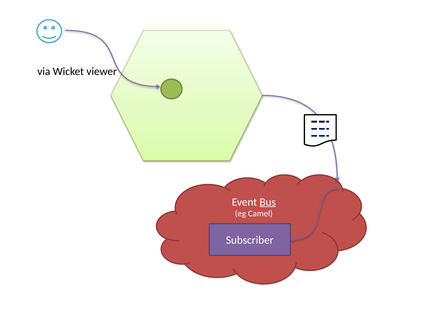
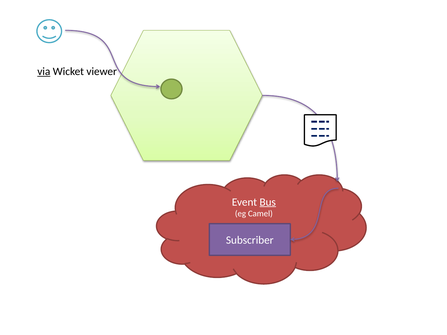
via underline: none -> present
